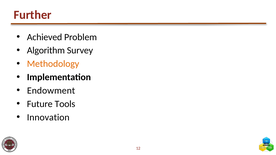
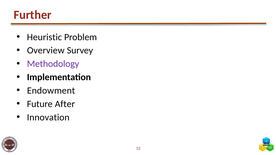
Achieved: Achieved -> Heuristic
Algorithm: Algorithm -> Overview
Methodology colour: orange -> purple
Tools: Tools -> After
